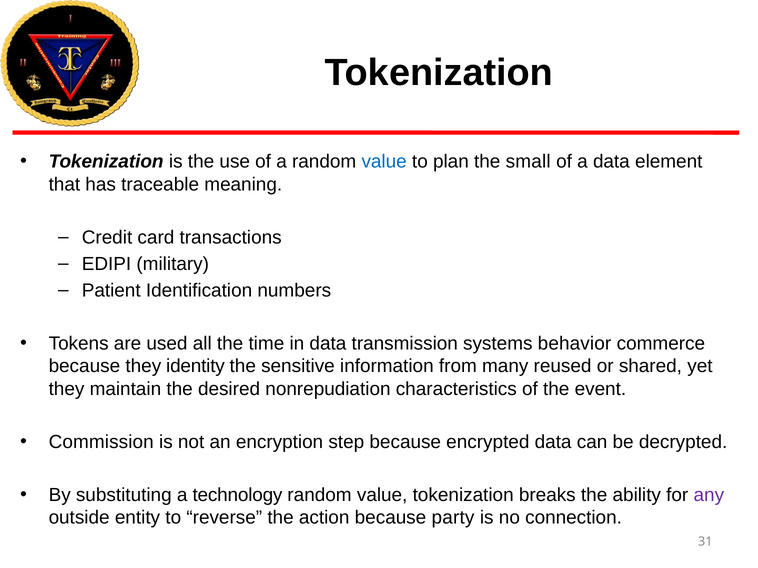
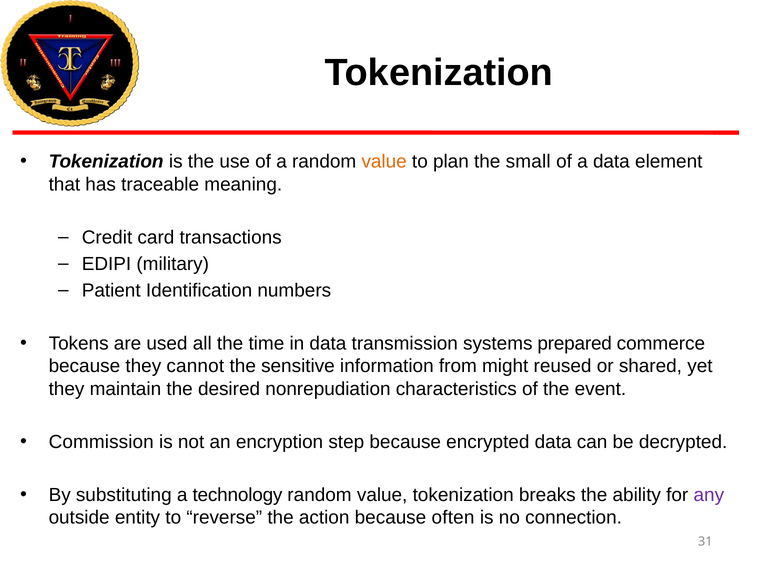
value at (384, 162) colour: blue -> orange
behavior: behavior -> prepared
identity: identity -> cannot
many: many -> might
party: party -> often
